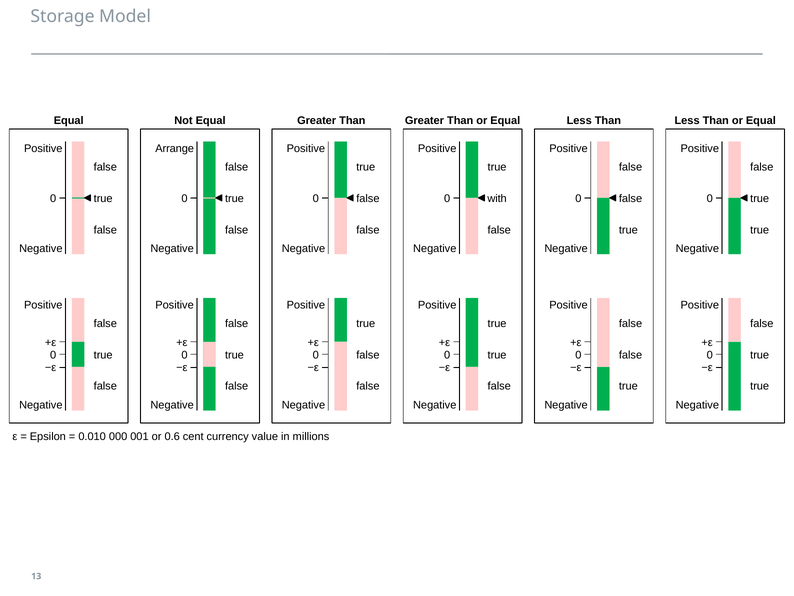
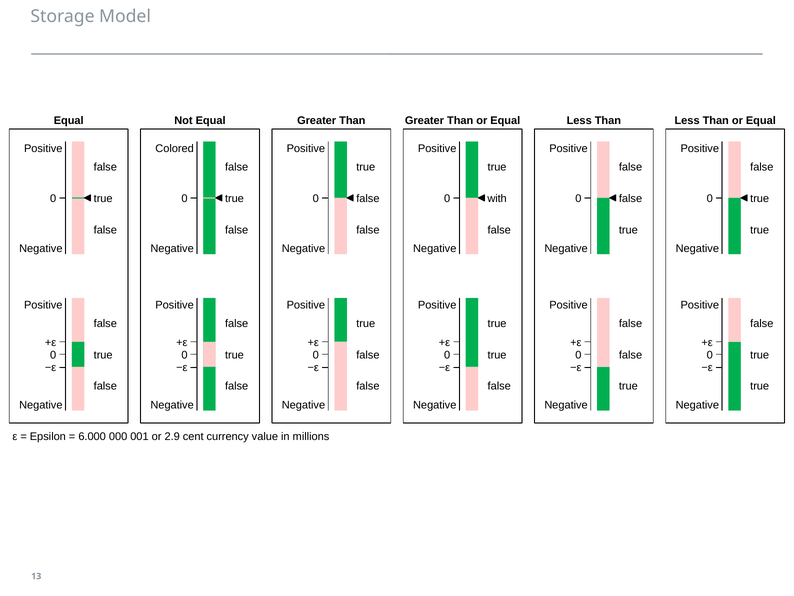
Arrange: Arrange -> Colored
0.010: 0.010 -> 6.000
0.6: 0.6 -> 2.9
